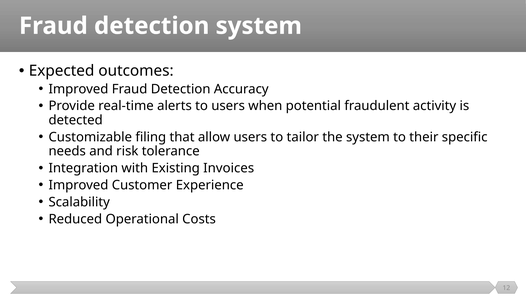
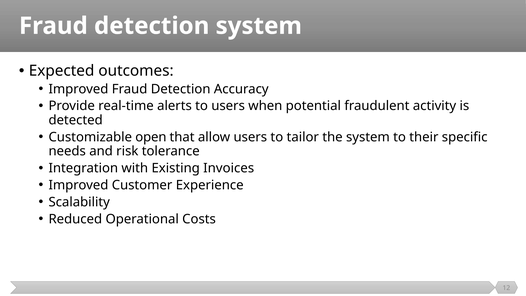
filing: filing -> open
